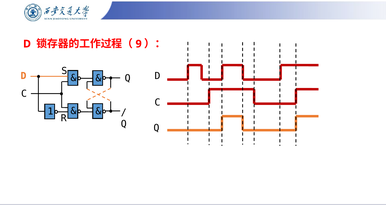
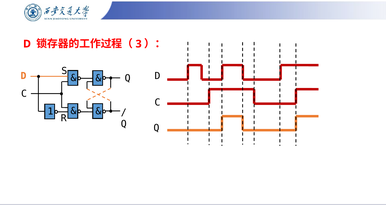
9: 9 -> 3
